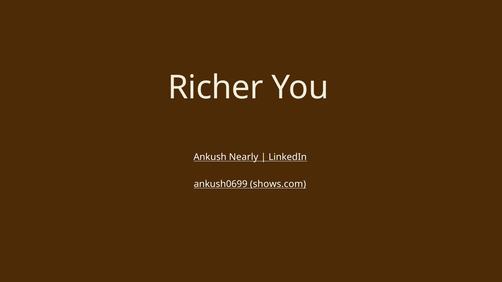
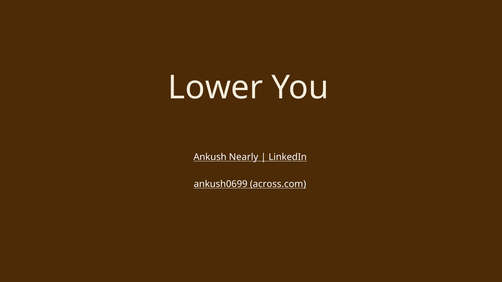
Richer: Richer -> Lower
shows.com: shows.com -> across.com
